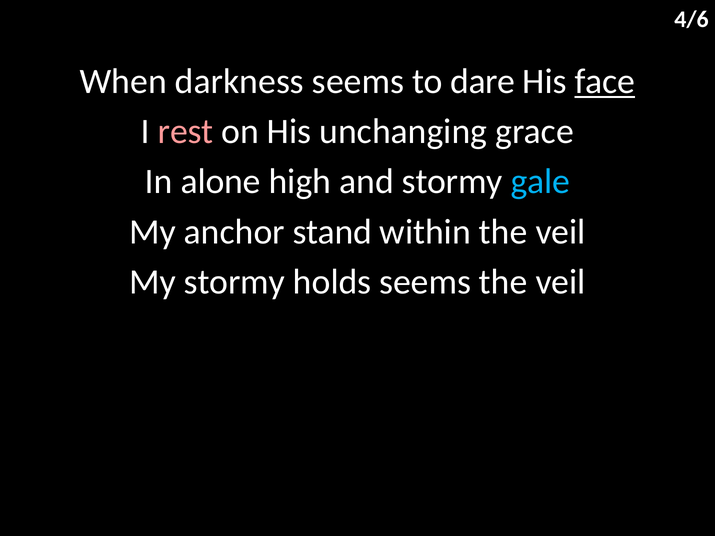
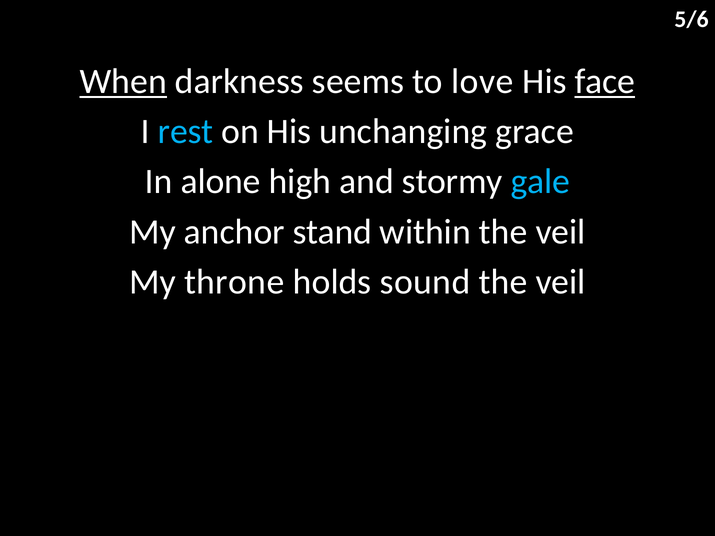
4/6: 4/6 -> 5/6
When underline: none -> present
dare: dare -> love
rest colour: pink -> light blue
My stormy: stormy -> throne
holds seems: seems -> sound
